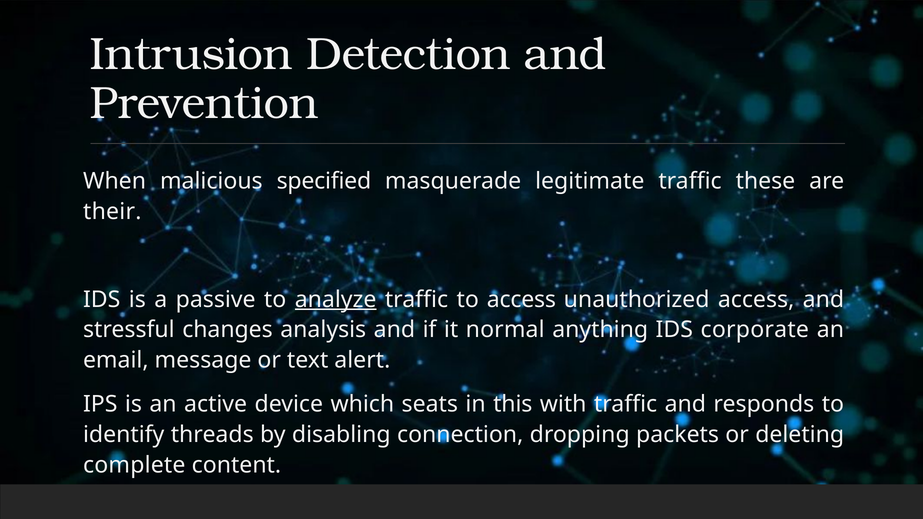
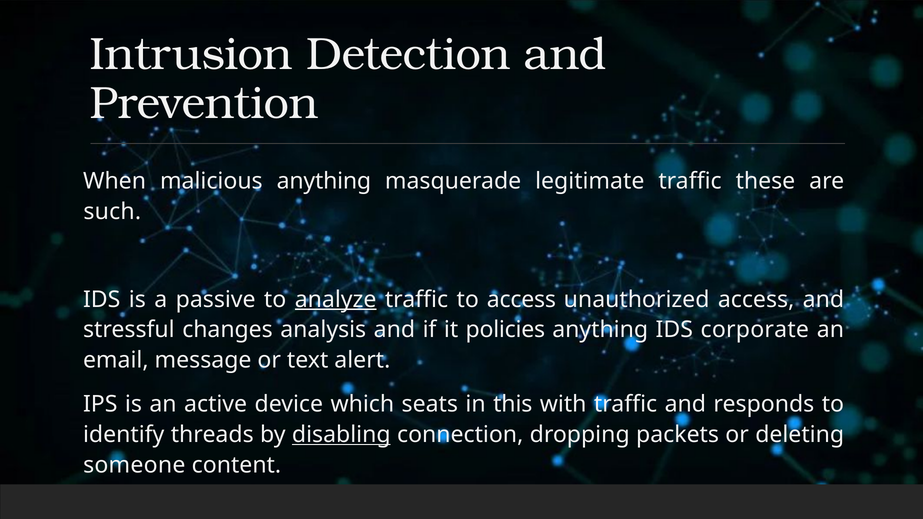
malicious specified: specified -> anything
their: their -> such
normal: normal -> policies
disabling underline: none -> present
complete: complete -> someone
